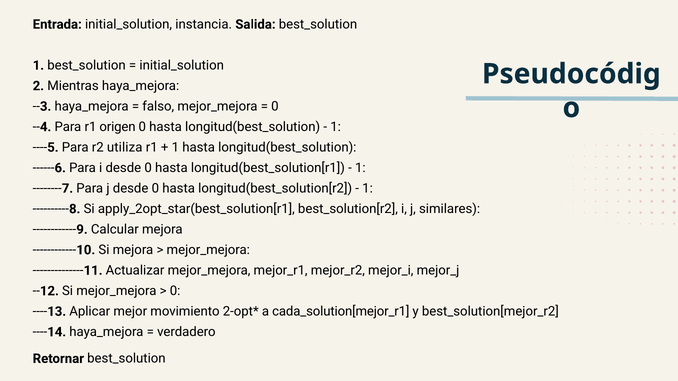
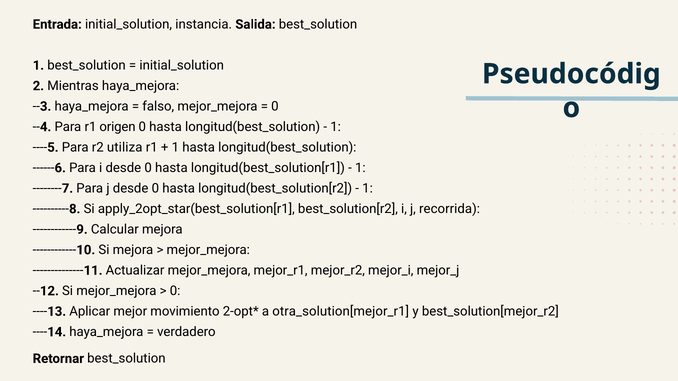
similares: similares -> recorrida
cada_solution[mejor_r1: cada_solution[mejor_r1 -> otra_solution[mejor_r1
